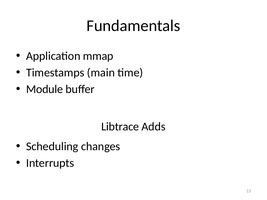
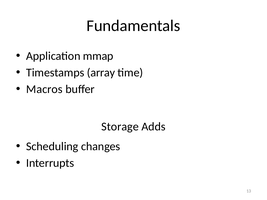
main: main -> array
Module: Module -> Macros
Libtrace: Libtrace -> Storage
